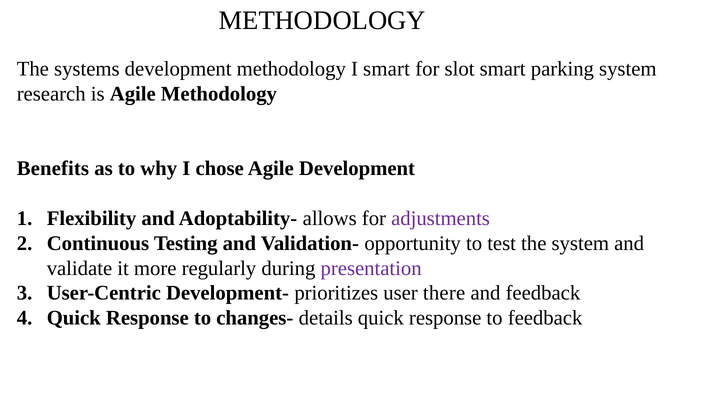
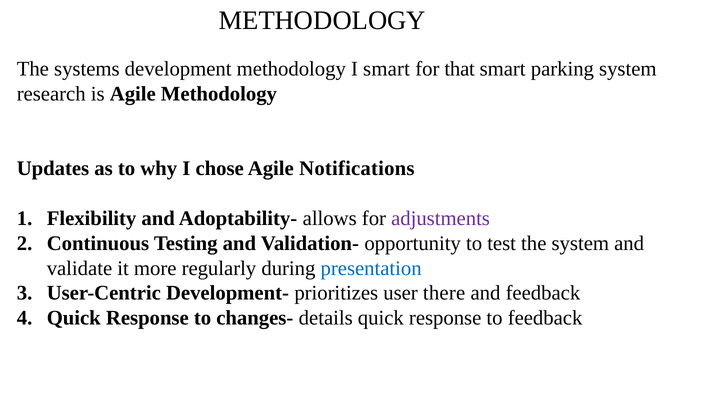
slot: slot -> that
Benefits: Benefits -> Updates
Agile Development: Development -> Notifications
presentation colour: purple -> blue
